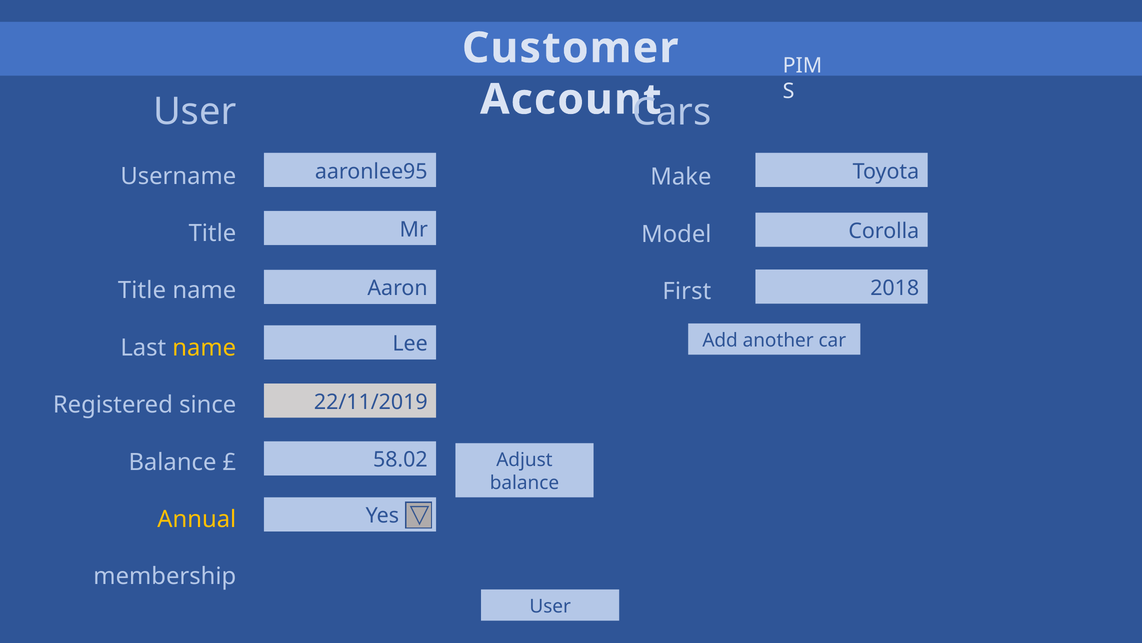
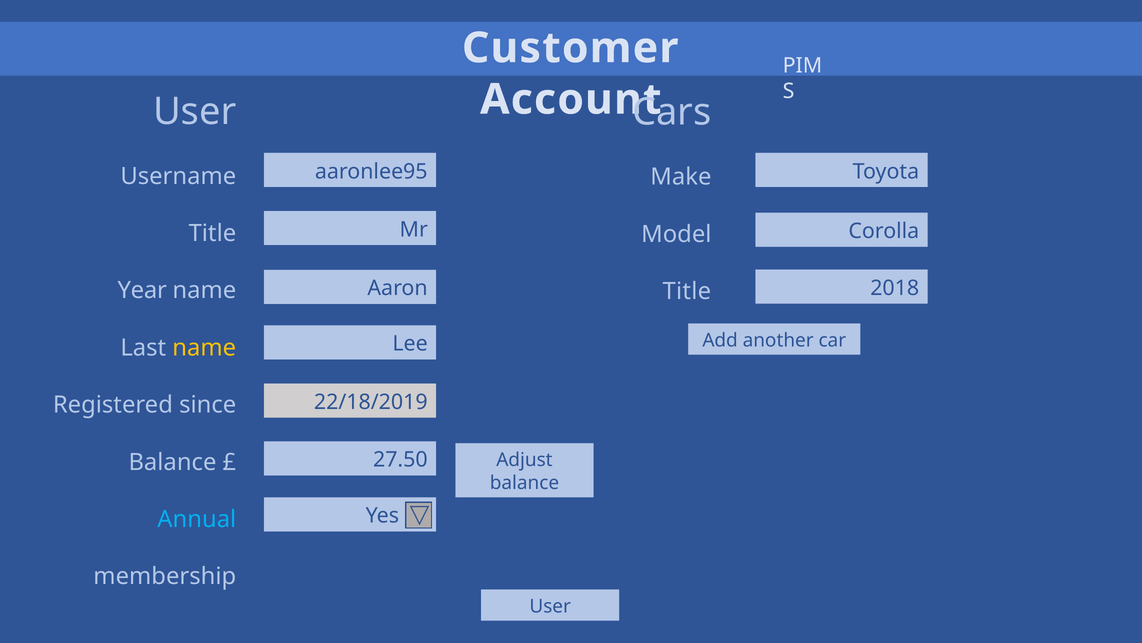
Title at (142, 290): Title -> Year
First at (687, 291): First -> Title
22/11/2019: 22/11/2019 -> 22/18/2019
58.02: 58.02 -> 27.50
Annual colour: yellow -> light blue
